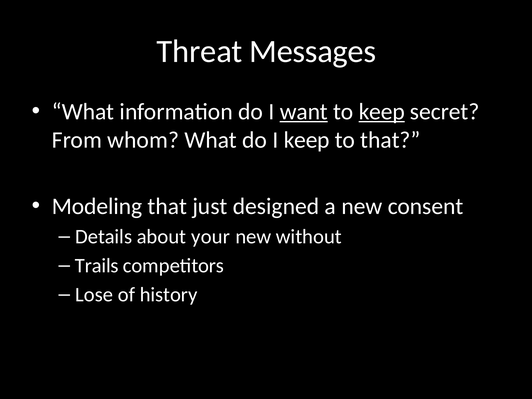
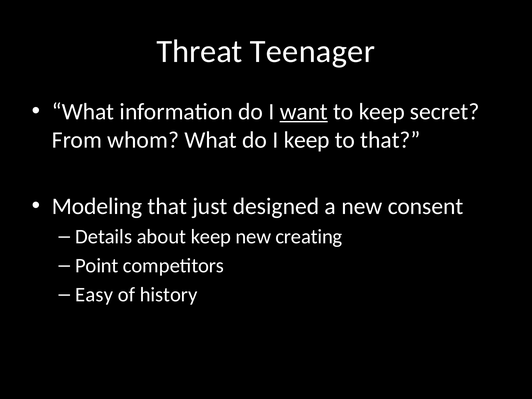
Messages: Messages -> Teenager
keep at (382, 112) underline: present -> none
about your: your -> keep
without: without -> creating
Trails: Trails -> Point
Lose: Lose -> Easy
